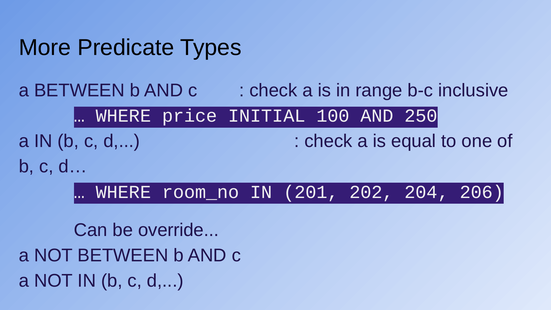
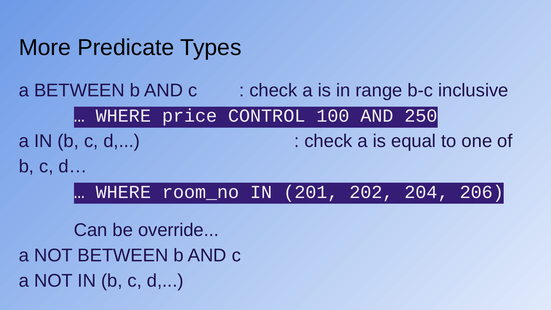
INITIAL: INITIAL -> CONTROL
